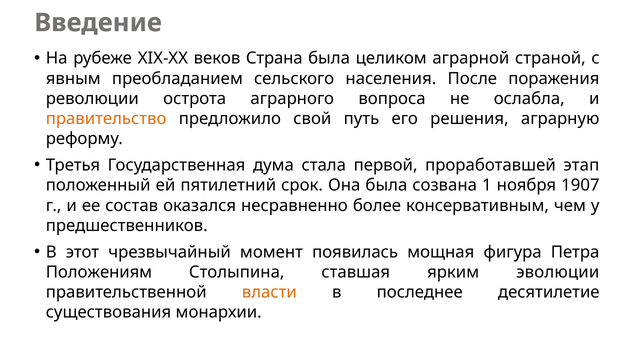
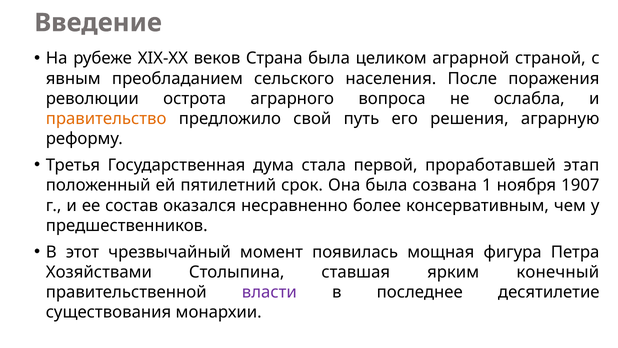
Положениям: Положениям -> Хозяйствами
эволюции: эволюции -> конечный
власти colour: orange -> purple
